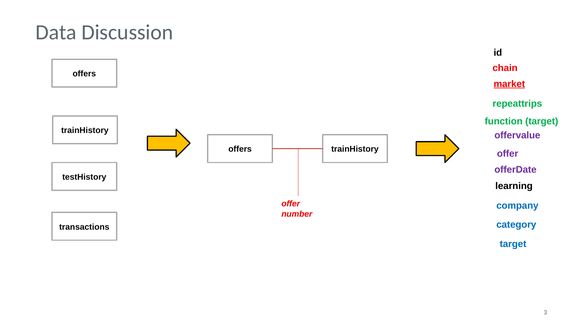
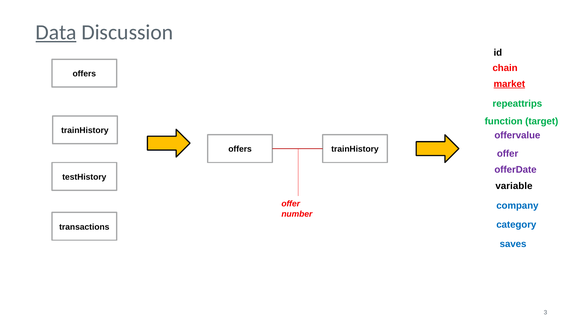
Data underline: none -> present
learning: learning -> variable
target at (513, 244): target -> saves
